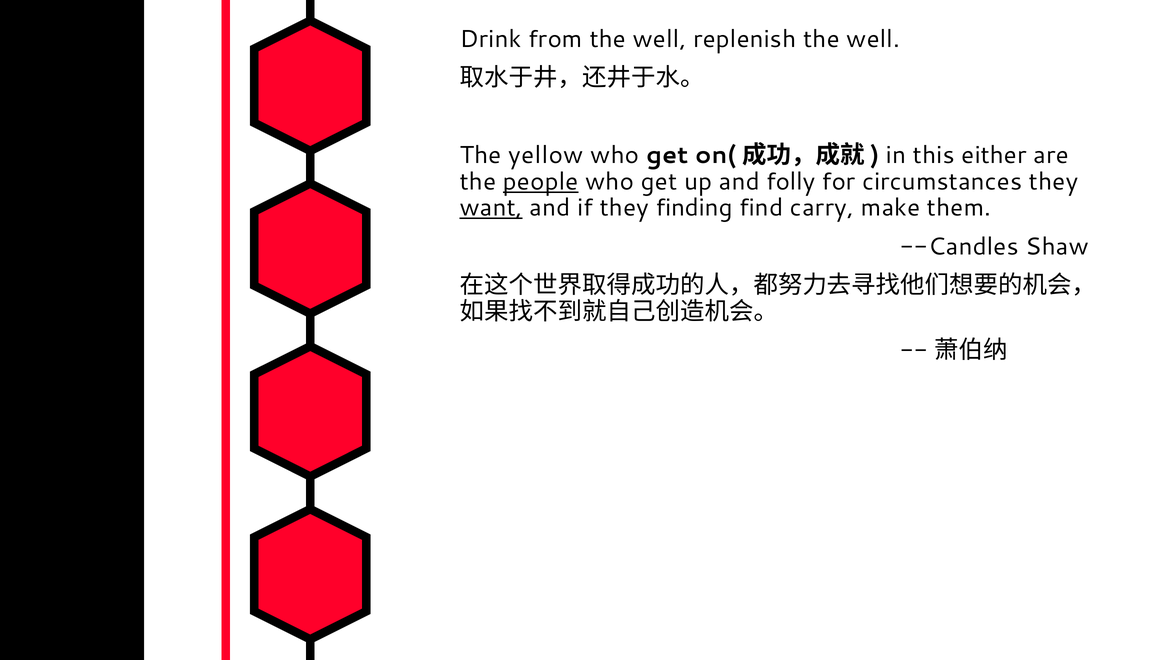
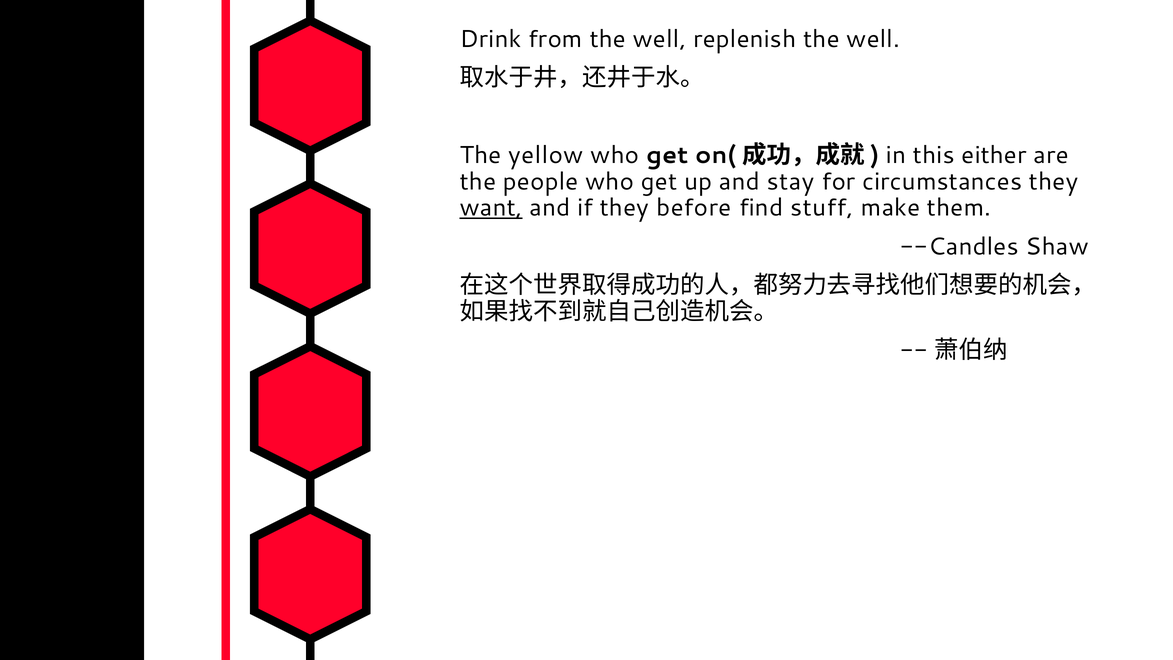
people underline: present -> none
folly: folly -> stay
finding: finding -> before
carry: carry -> stuff
